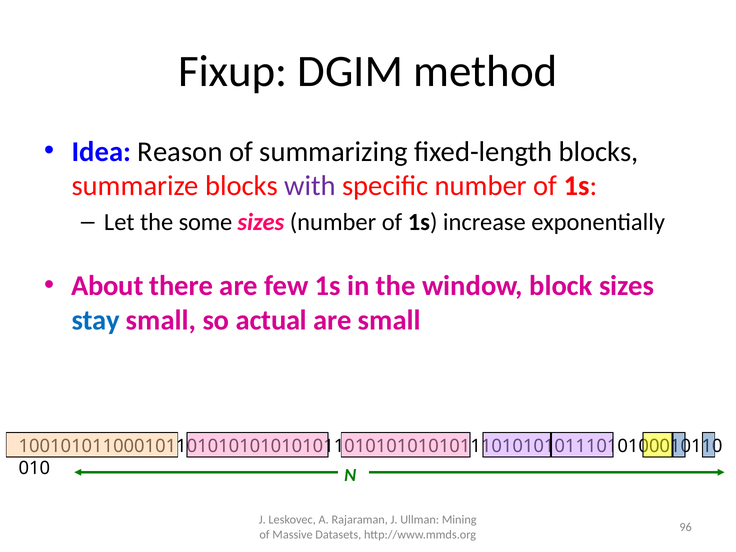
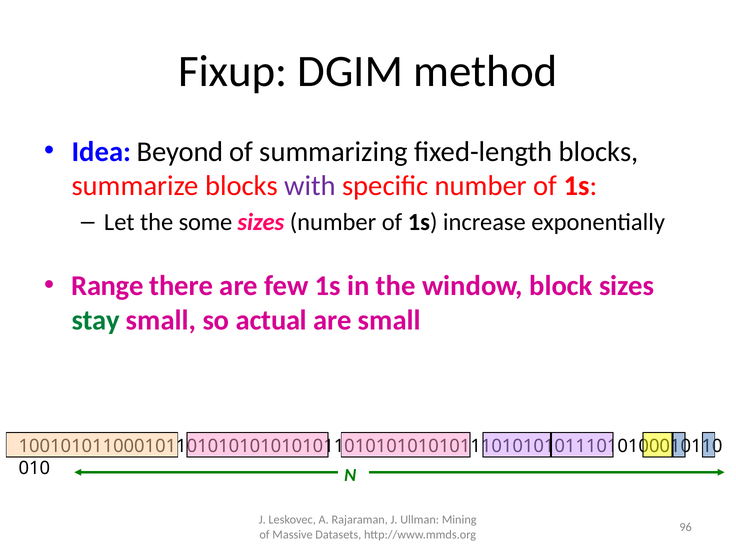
Reason: Reason -> Beyond
About: About -> Range
stay colour: blue -> green
